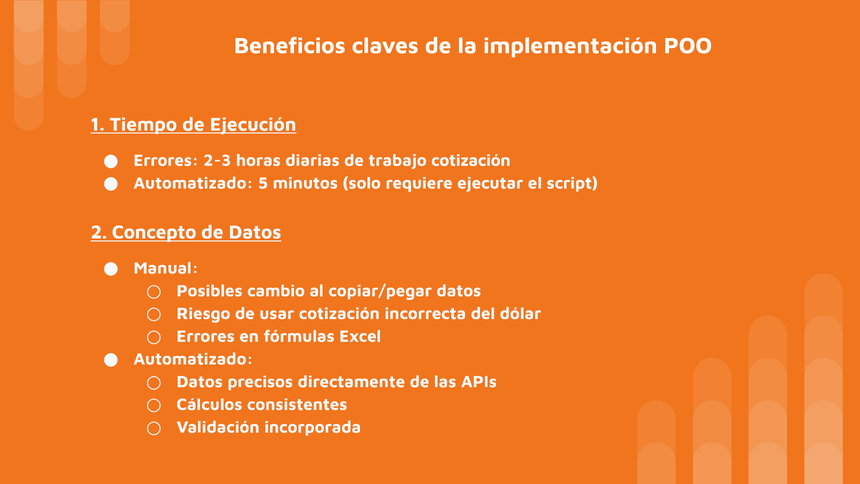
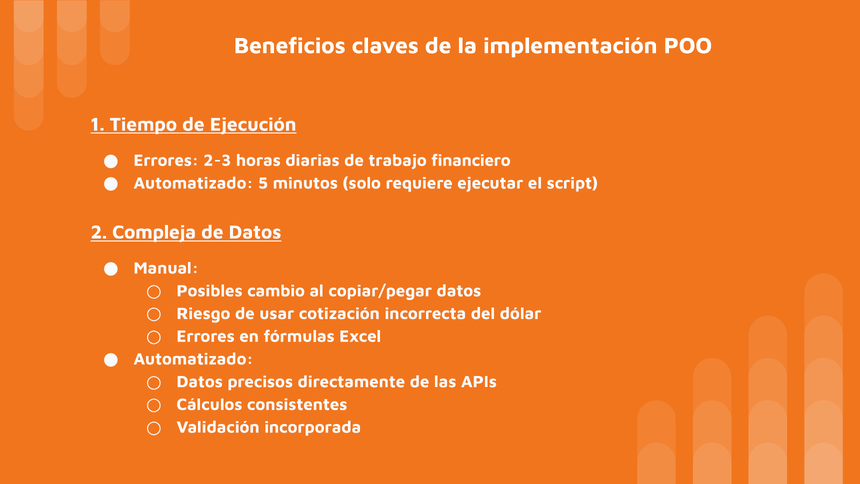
trabajo cotización: cotización -> financiero
Concepto: Concepto -> Compleja
